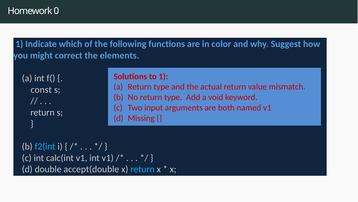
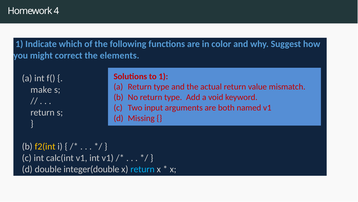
0: 0 -> 4
const: const -> make
f2(int colour: light blue -> yellow
accept(double: accept(double -> integer(double
